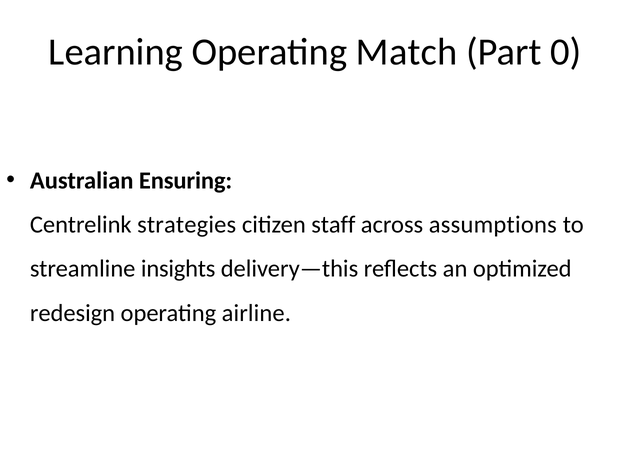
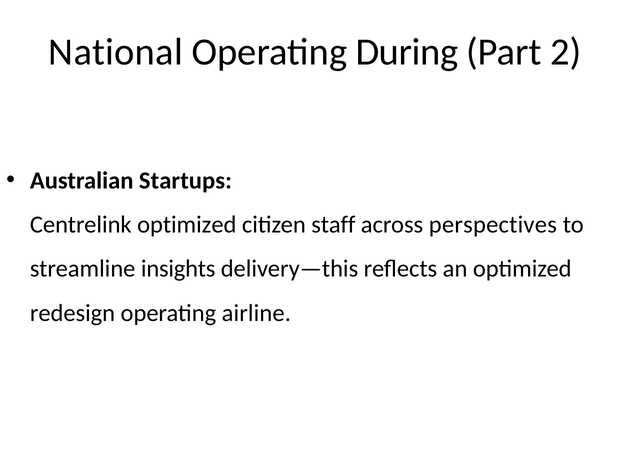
Learning: Learning -> National
Match: Match -> During
0: 0 -> 2
Ensuring: Ensuring -> Startups
Centrelink strategies: strategies -> optimized
assumptions: assumptions -> perspectives
